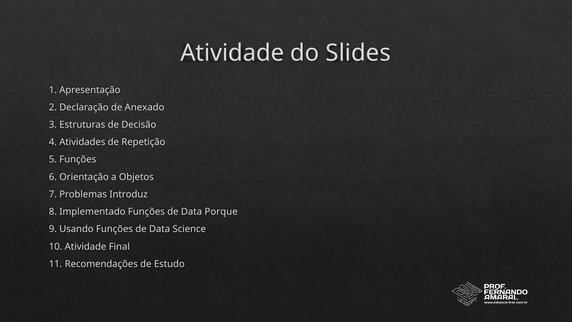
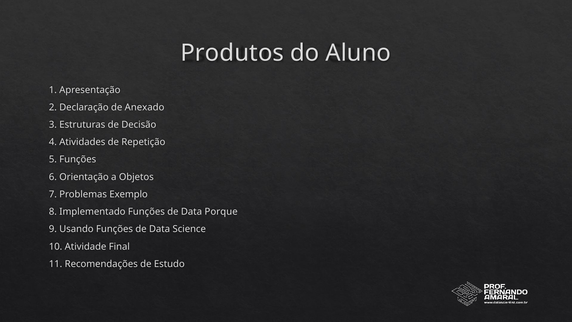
Atividade at (232, 53): Atividade -> Produtos
Slides: Slides -> Aluno
Introduz: Introduz -> Exemplo
